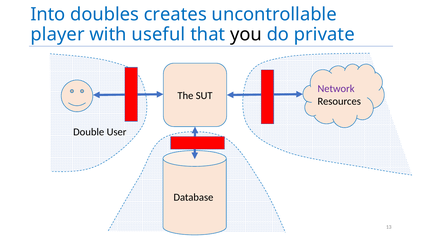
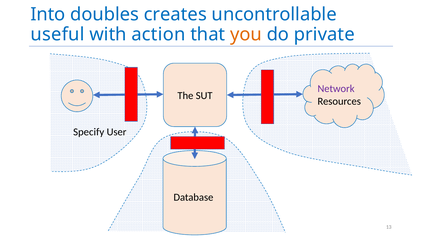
player: player -> useful
useful: useful -> action
you colour: black -> orange
Double: Double -> Specify
